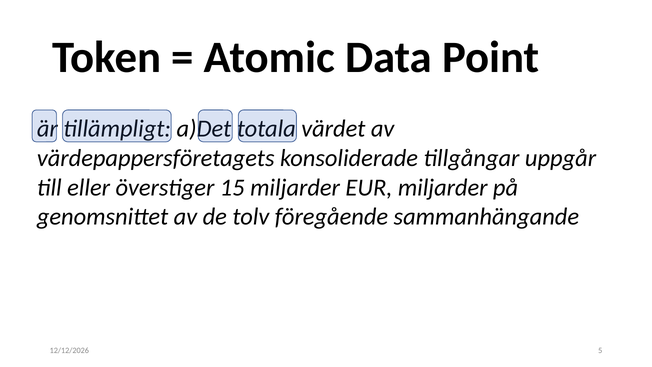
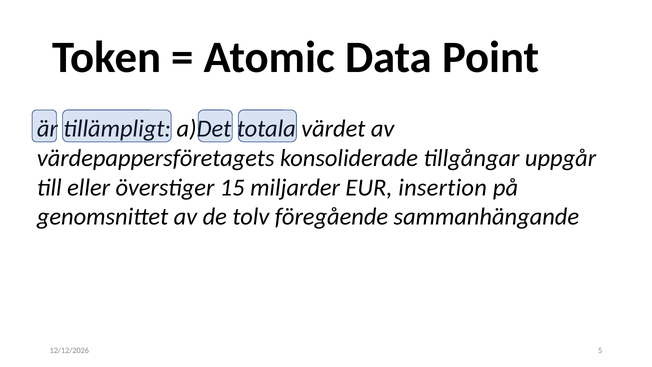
EUR miljarder: miljarder -> insertion
